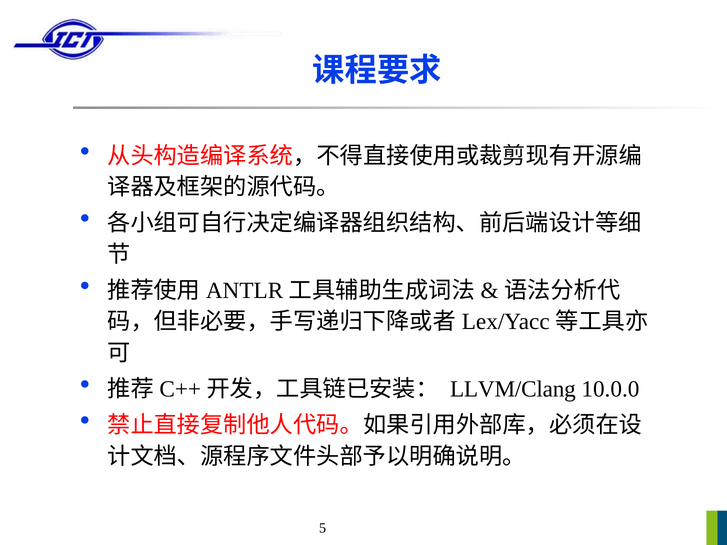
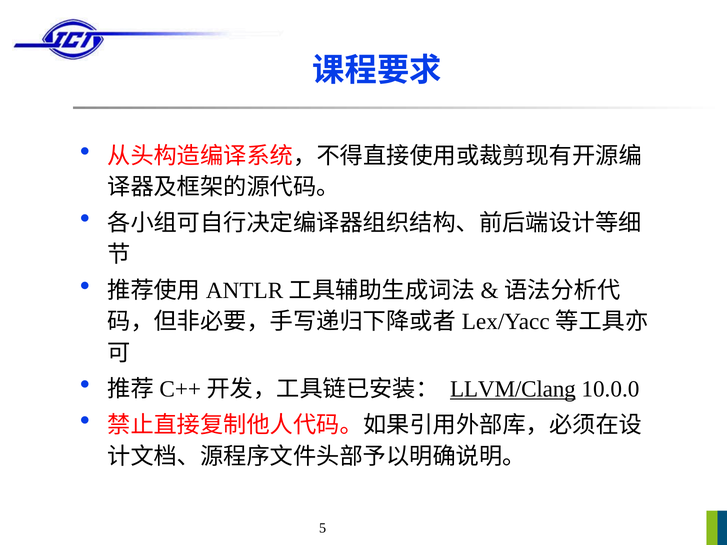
LLVM/Clang underline: none -> present
